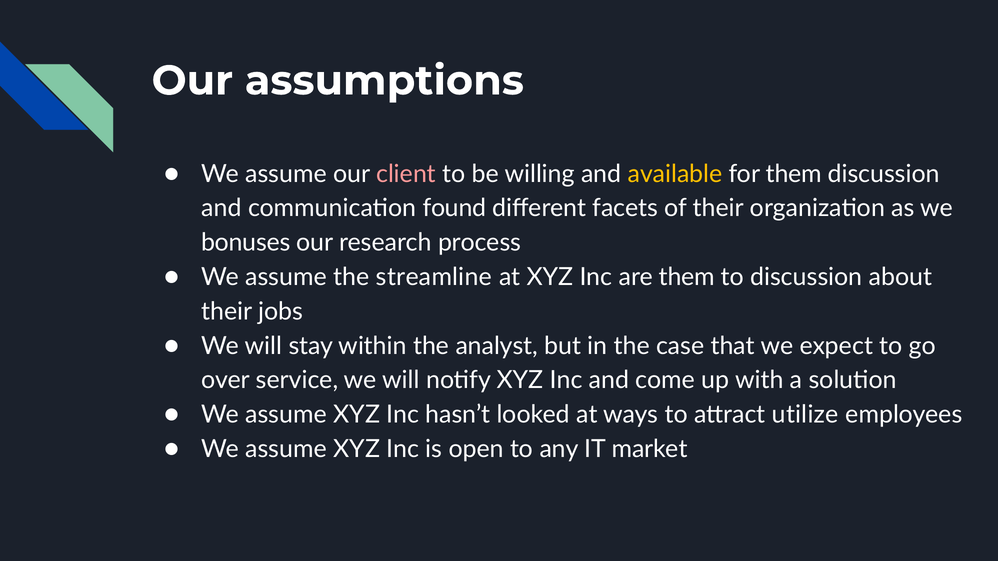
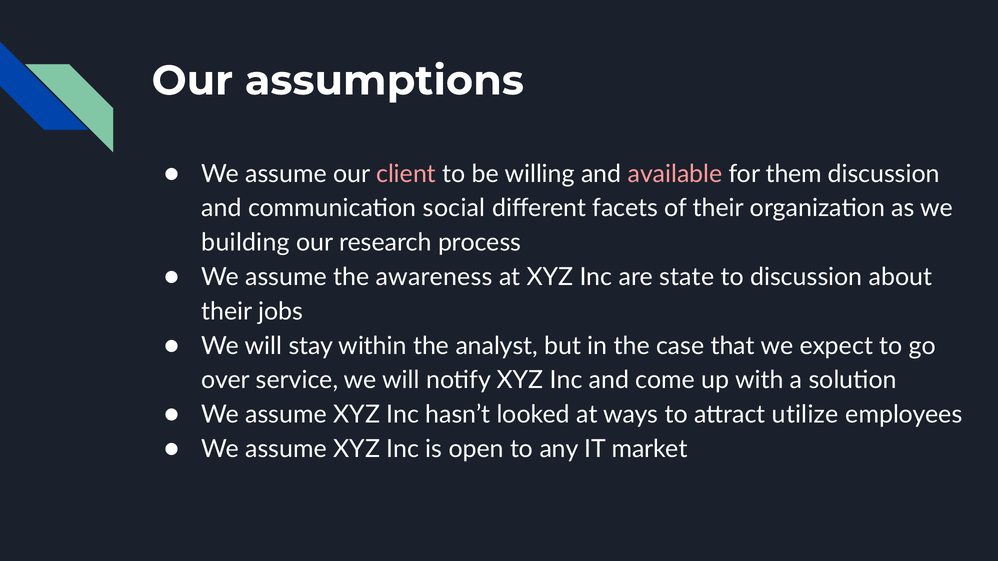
available colour: yellow -> pink
found: found -> social
bonuses: bonuses -> building
streamline: streamline -> awareness
are them: them -> state
